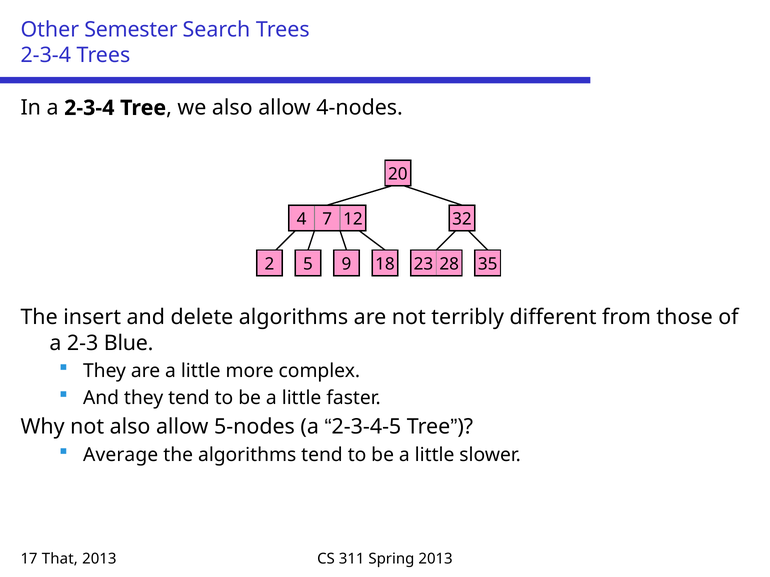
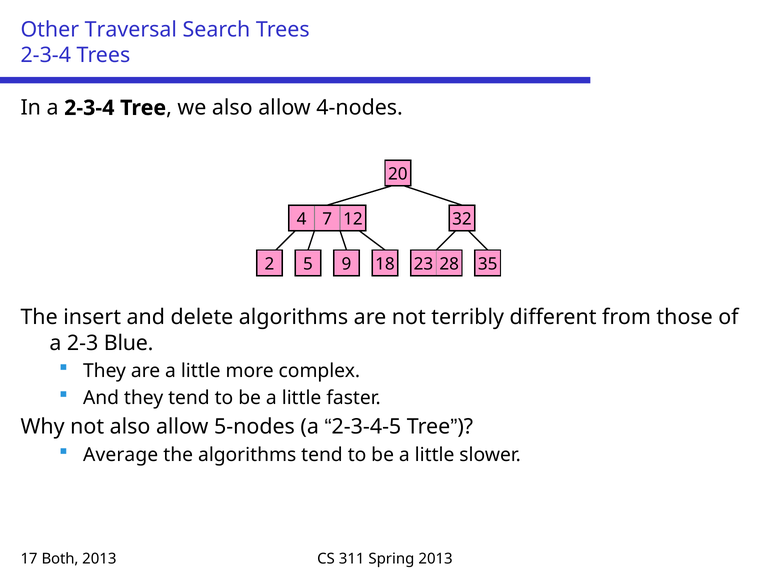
Semester: Semester -> Traversal
That: That -> Both
